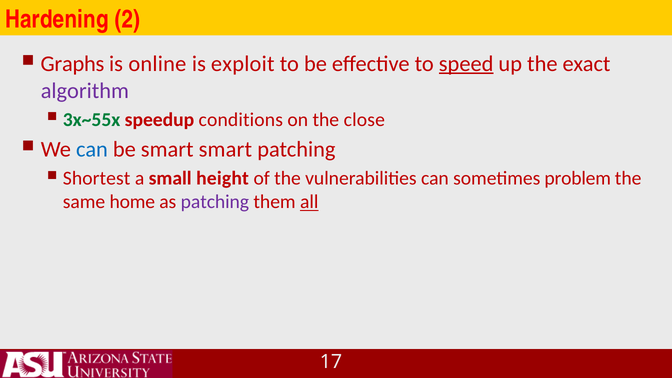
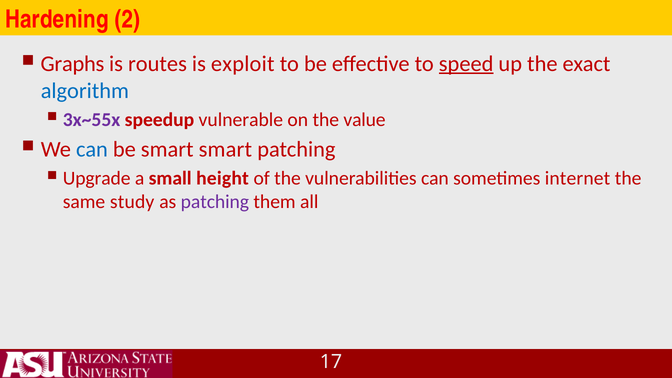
online: online -> routes
algorithm colour: purple -> blue
3x~55x colour: green -> purple
conditions: conditions -> vulnerable
close: close -> value
Shortest: Shortest -> Upgrade
problem: problem -> internet
home: home -> study
all underline: present -> none
